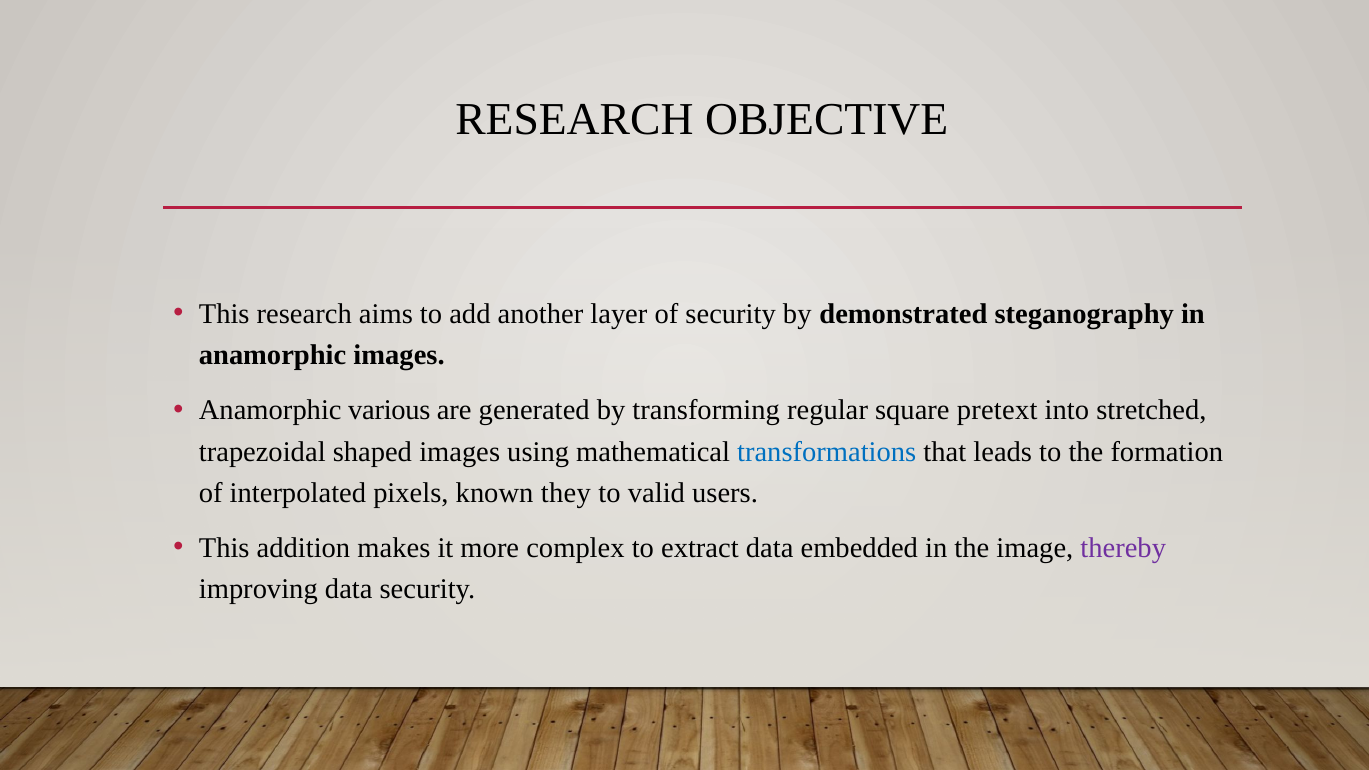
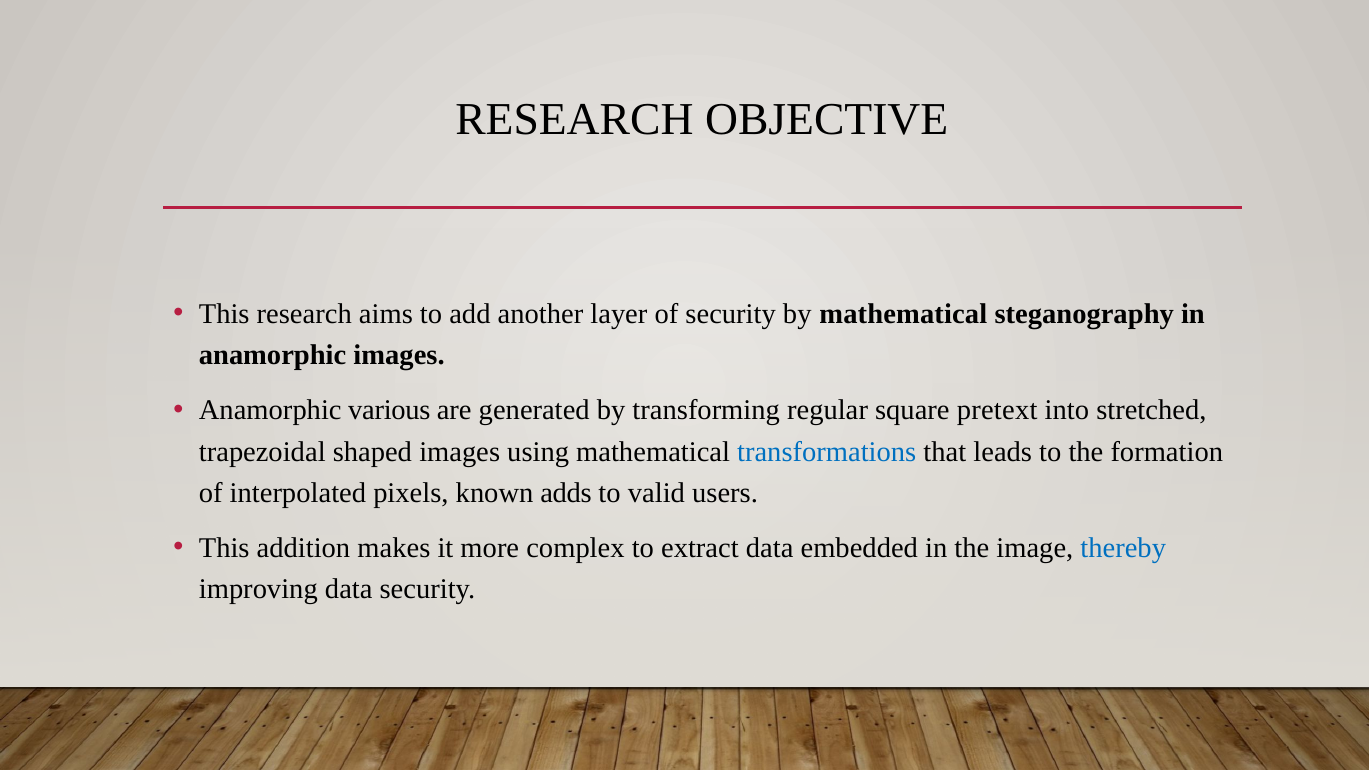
by demonstrated: demonstrated -> mathematical
they: they -> adds
thereby colour: purple -> blue
